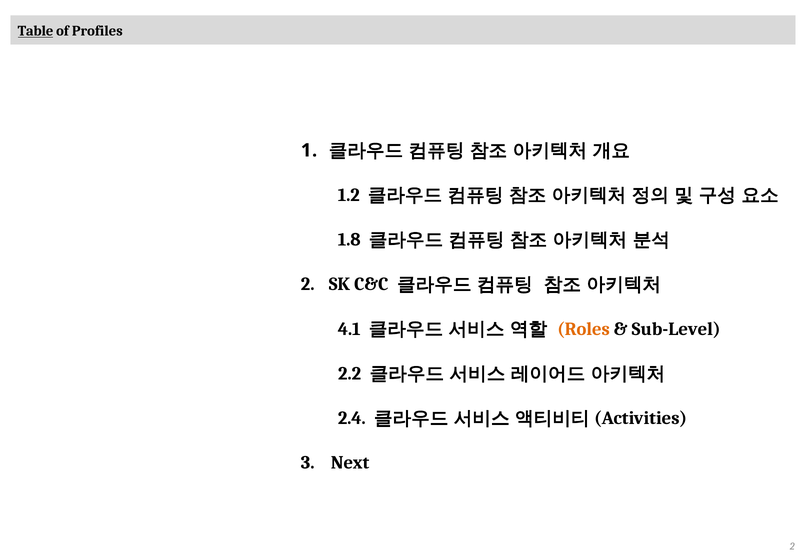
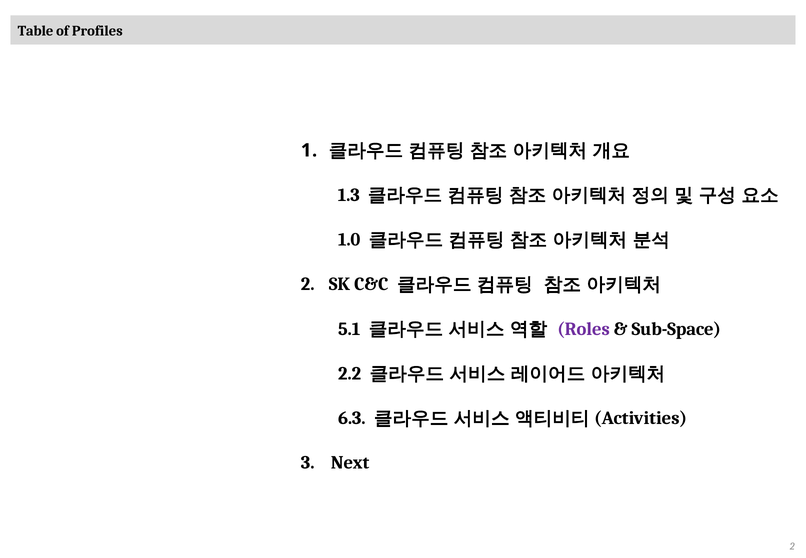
Table underline: present -> none
1.2: 1.2 -> 1.3
1.8: 1.8 -> 1.0
4.1: 4.1 -> 5.1
Roles colour: orange -> purple
Sub-Level: Sub-Level -> Sub-Space
2.4: 2.4 -> 6.3
